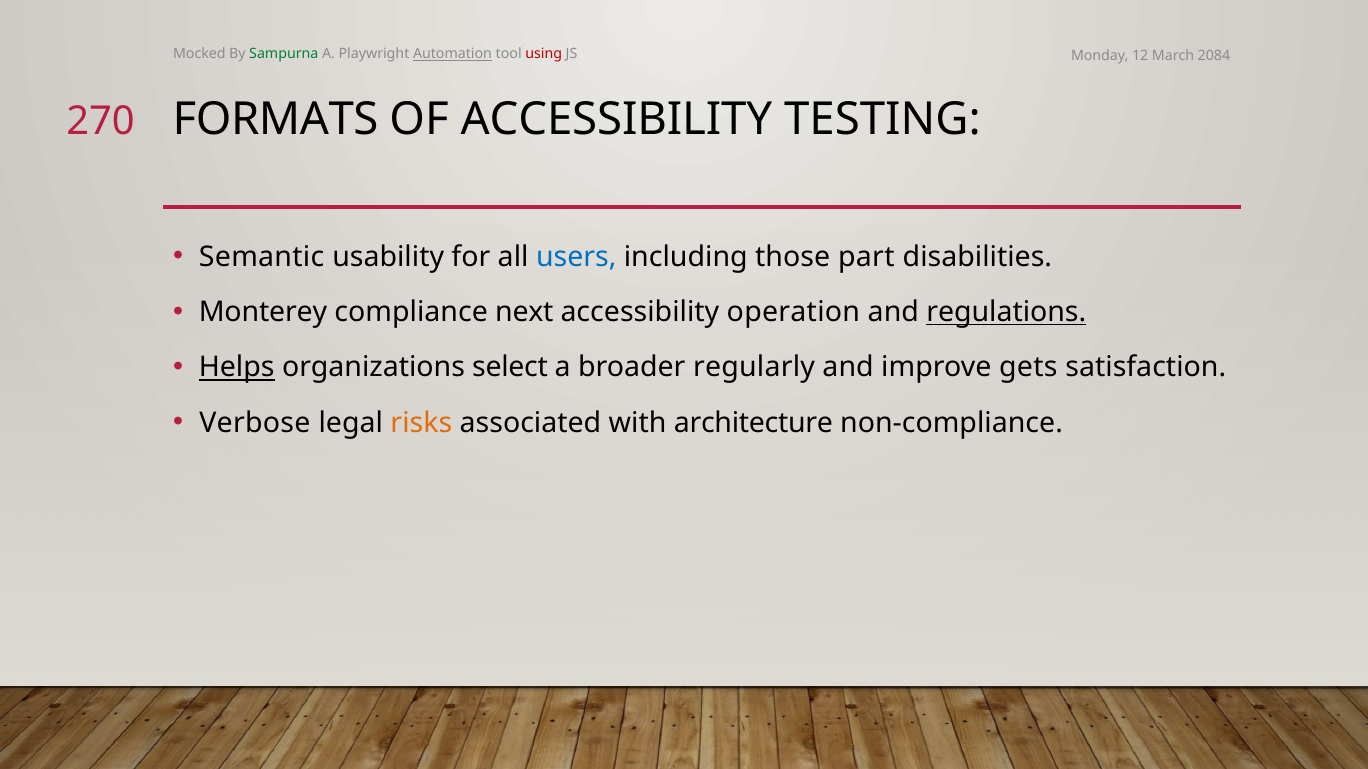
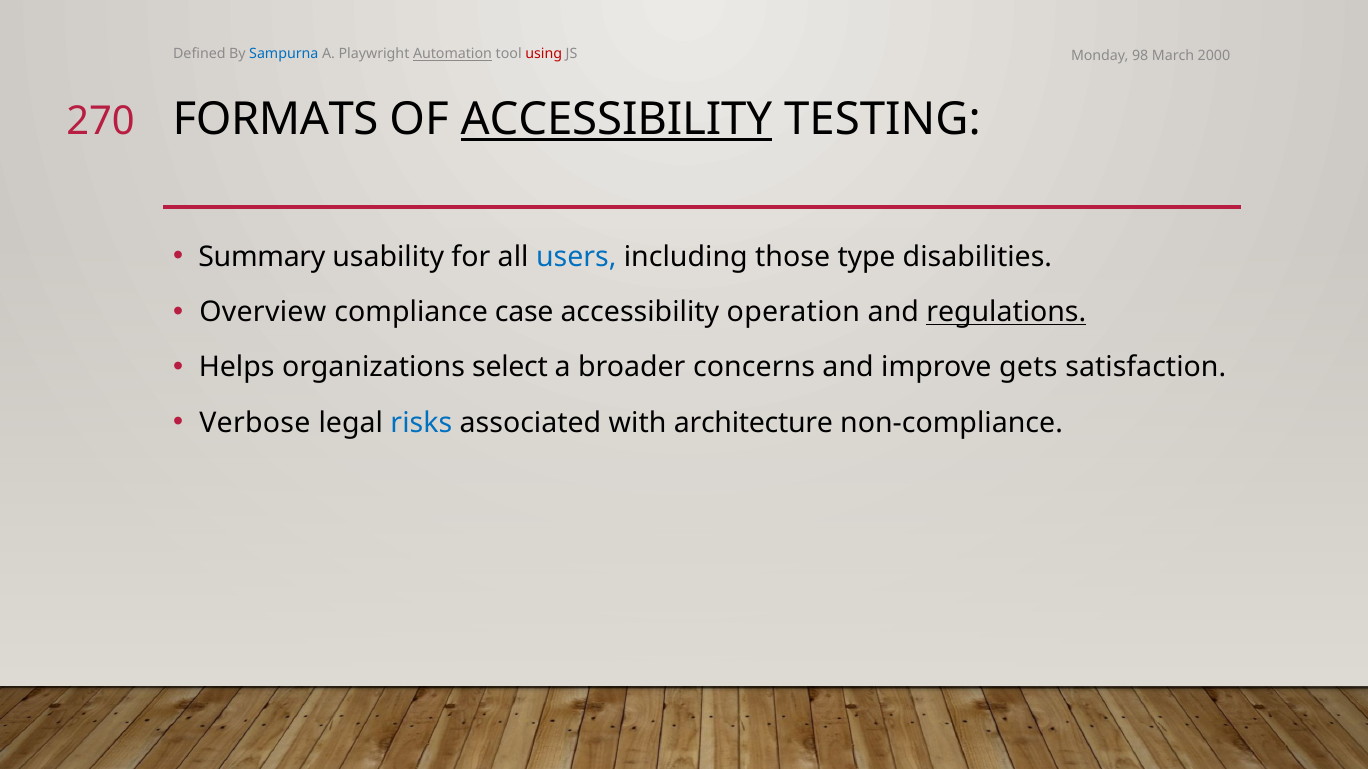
Mocked: Mocked -> Defined
Sampurna colour: green -> blue
12: 12 -> 98
2084: 2084 -> 2000
ACCESSIBILITY at (616, 120) underline: none -> present
Semantic: Semantic -> Summary
part: part -> type
Monterey: Monterey -> Overview
next: next -> case
Helps underline: present -> none
regularly: regularly -> concerns
risks colour: orange -> blue
